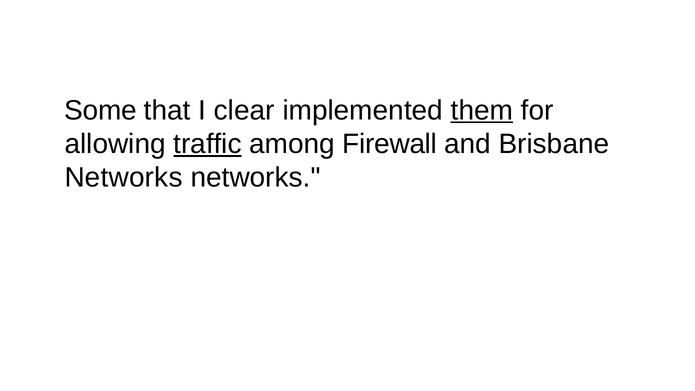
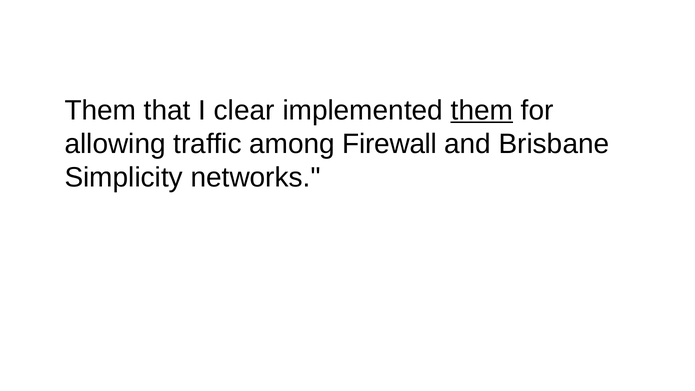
Some at (100, 110): Some -> Them
traffic underline: present -> none
Networks at (124, 178): Networks -> Simplicity
